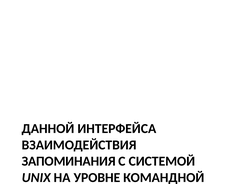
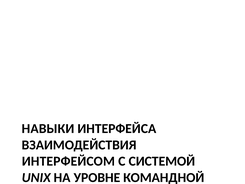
ДАННОЙ: ДАННОЙ -> НАВЫКИ
ЗАПОМИНАНИЯ: ЗАПОМИНАНИЯ -> ИНТЕРФЕЙСОМ
